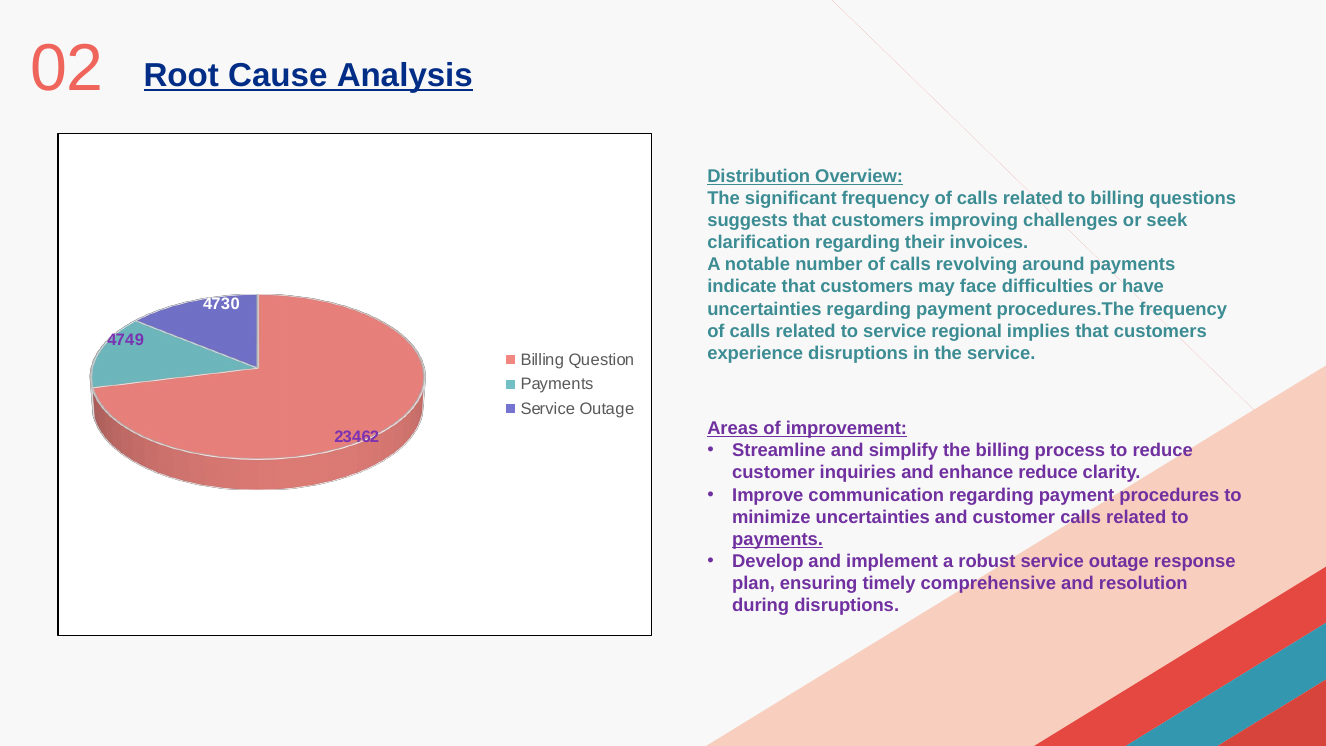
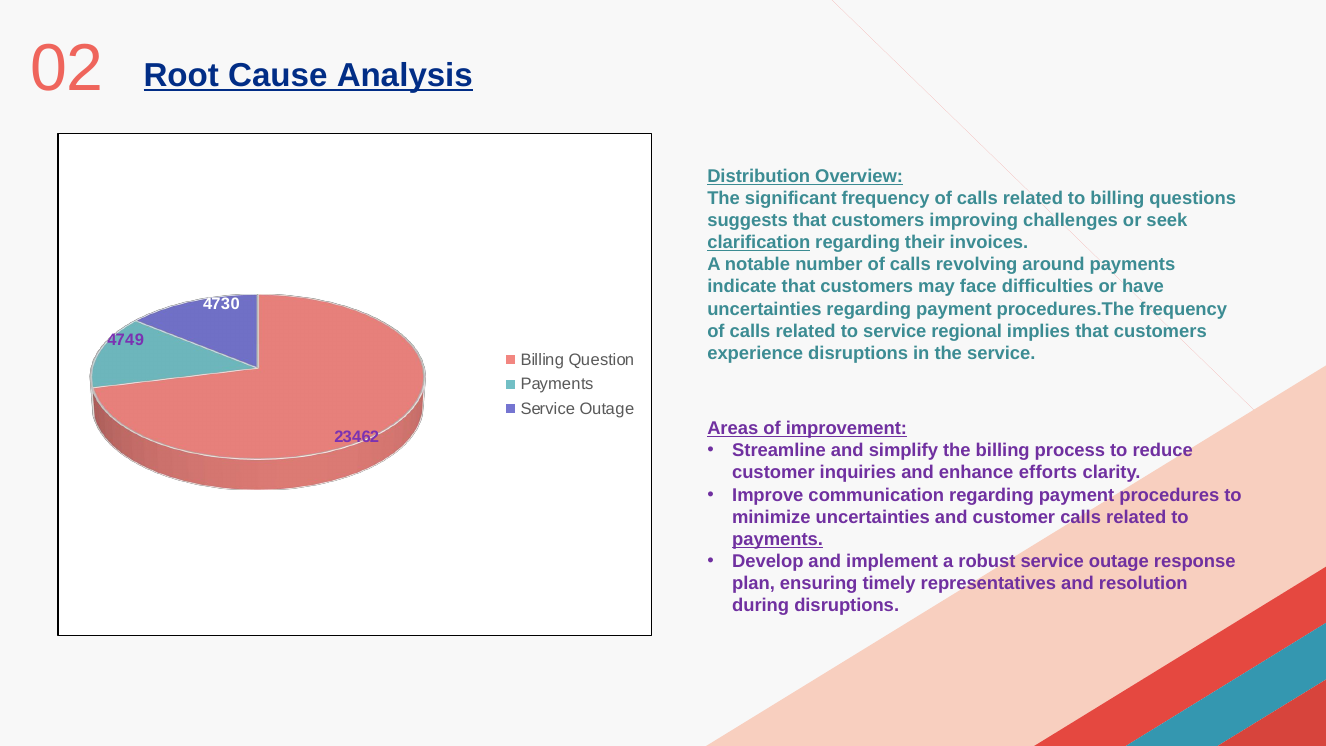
clarification underline: none -> present
enhance reduce: reduce -> efforts
comprehensive: comprehensive -> representatives
